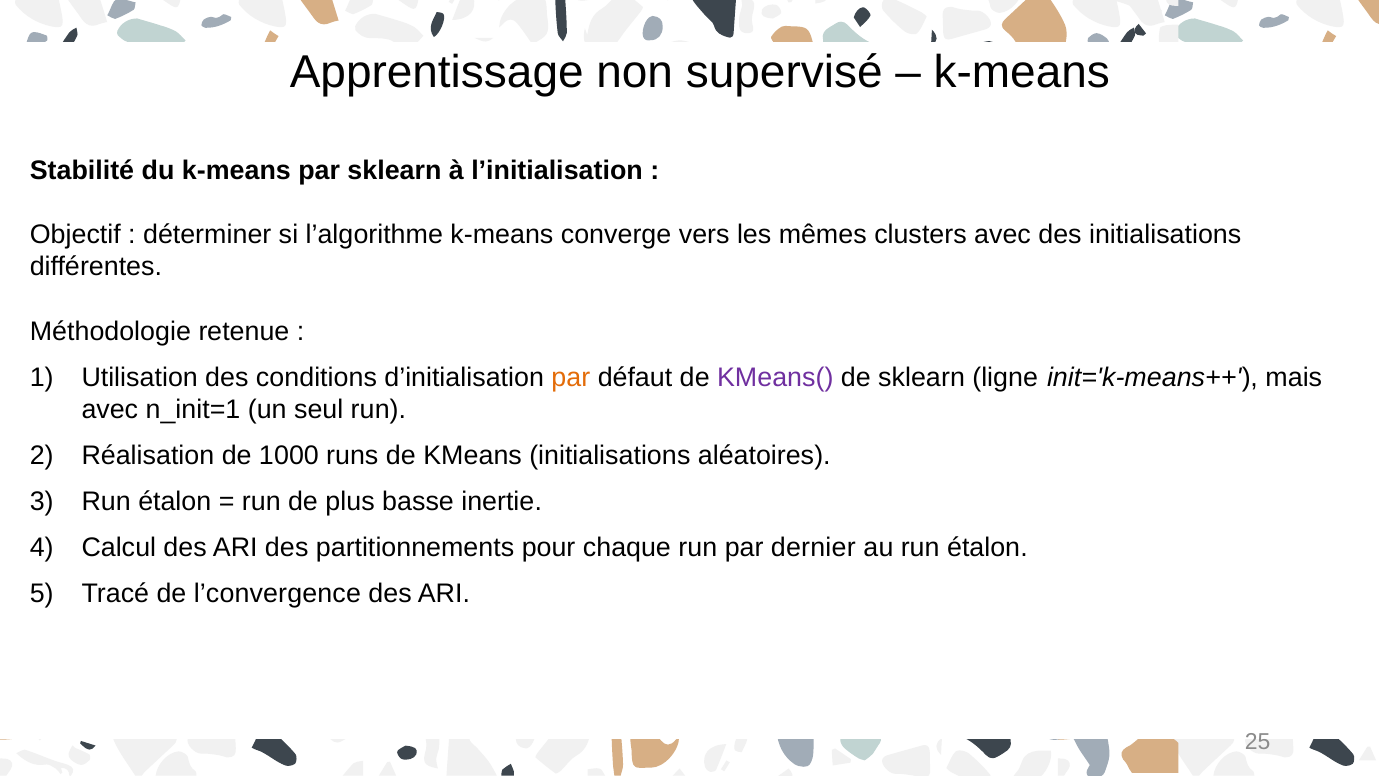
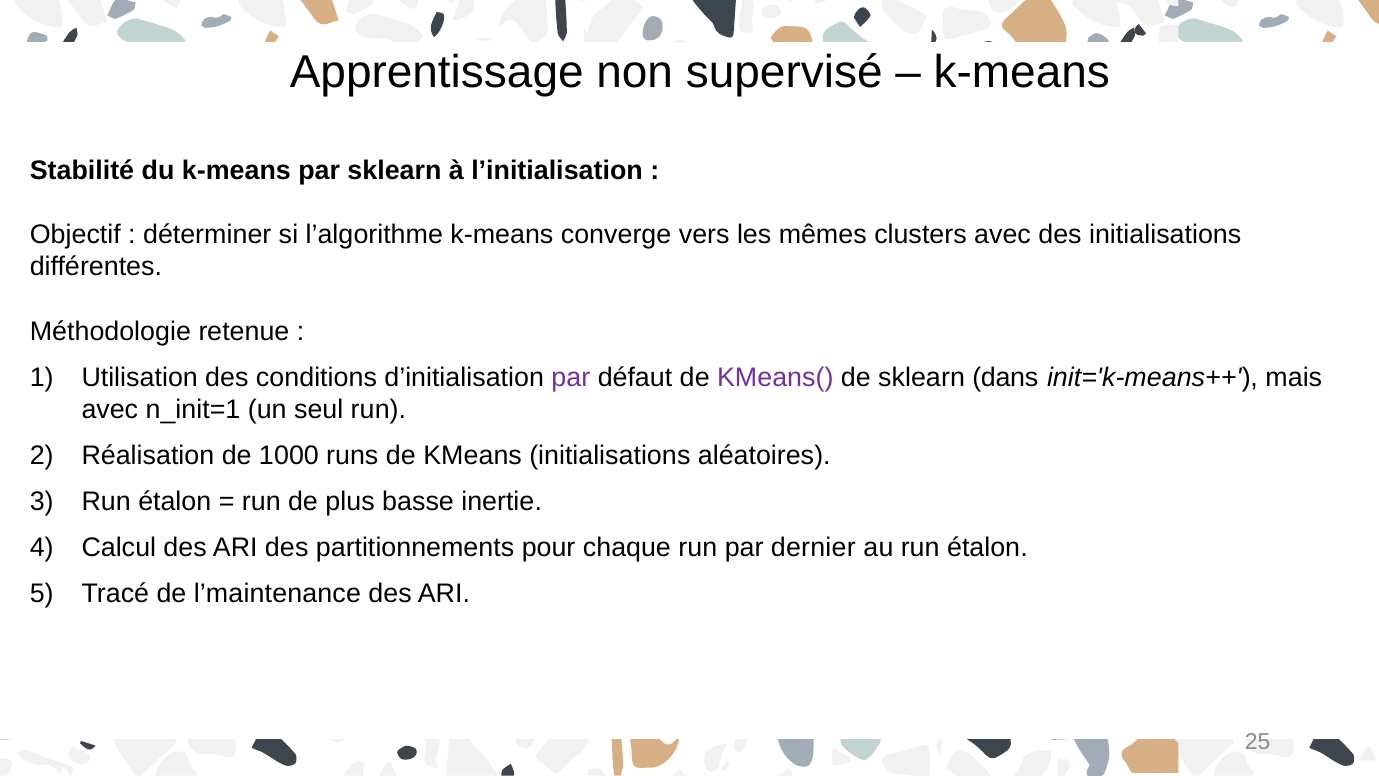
par at (571, 377) colour: orange -> purple
ligne: ligne -> dans
l’convergence: l’convergence -> l’maintenance
